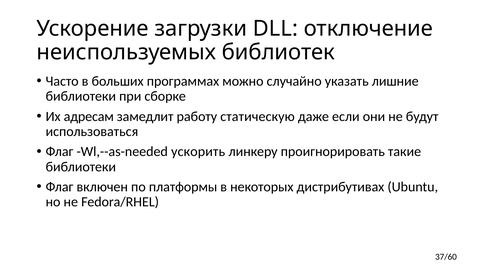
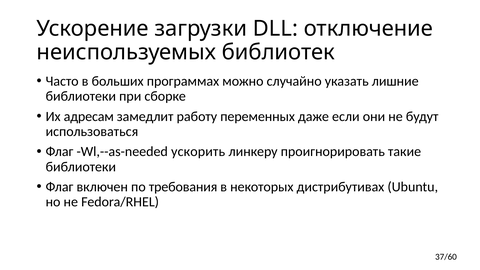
статическую: статическую -> переменных
платформы: платформы -> требования
